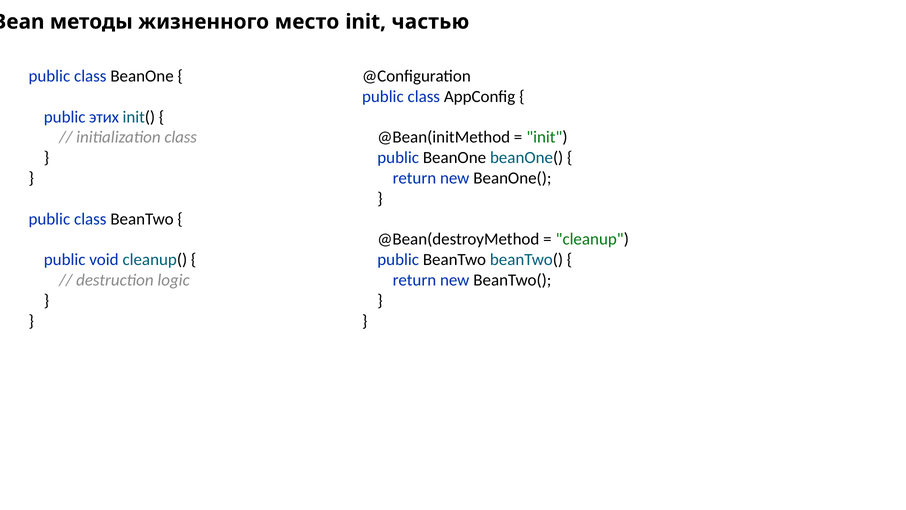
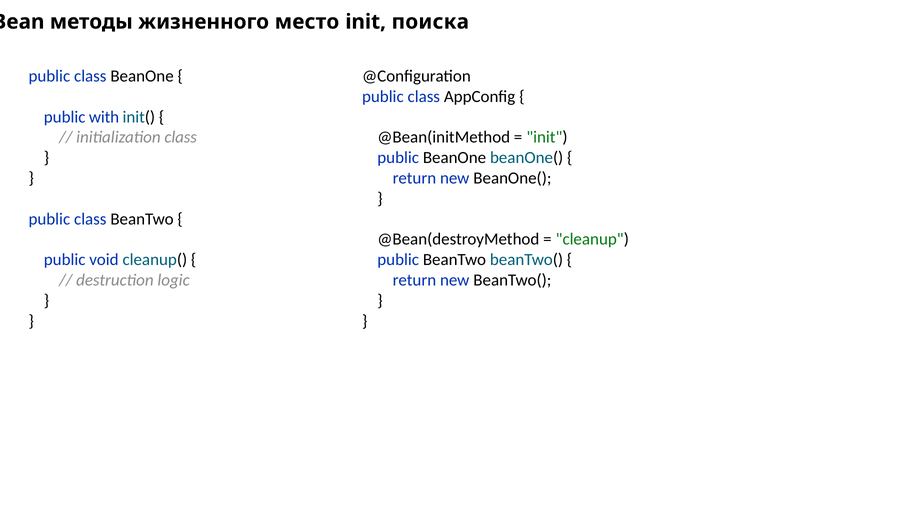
частью: частью -> поиска
этих: этих -> with
